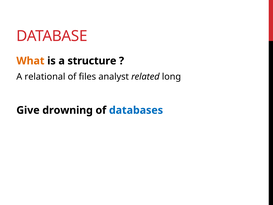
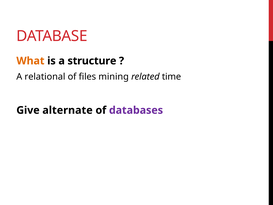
analyst: analyst -> mining
long: long -> time
drowning: drowning -> alternate
databases colour: blue -> purple
